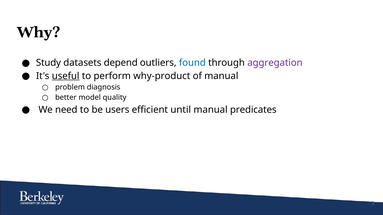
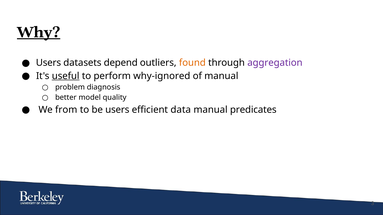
Why underline: none -> present
Study at (48, 63): Study -> Users
found colour: blue -> orange
why-product: why-product -> why-ignored
need: need -> from
until: until -> data
